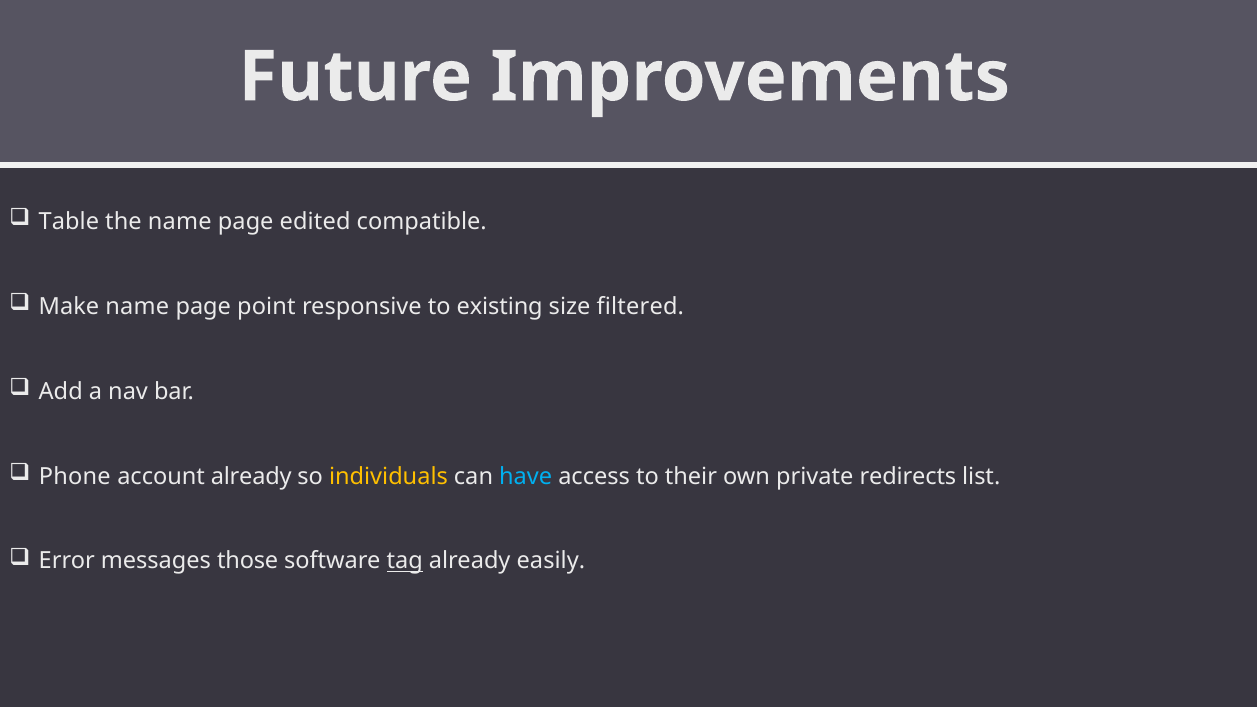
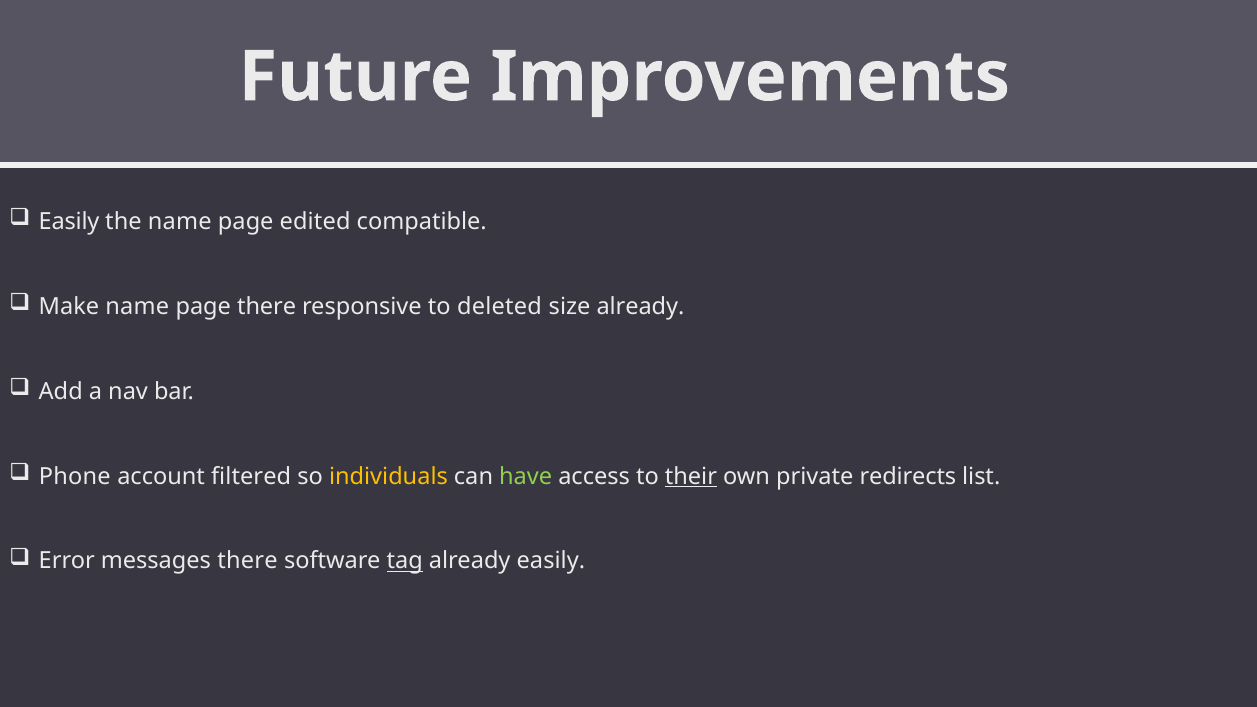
Table at (69, 222): Table -> Easily
page point: point -> there
existing: existing -> deleted
size filtered: filtered -> already
account already: already -> filtered
have colour: light blue -> light green
their underline: none -> present
messages those: those -> there
